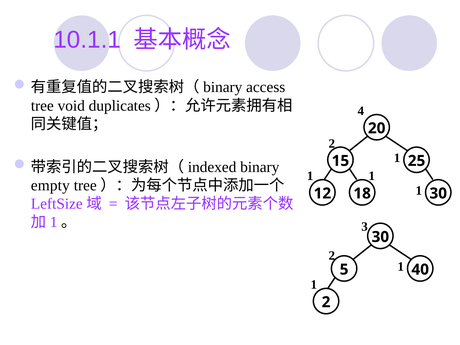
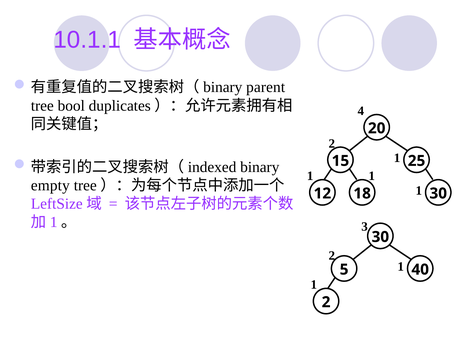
access: access -> parent
void: void -> bool
